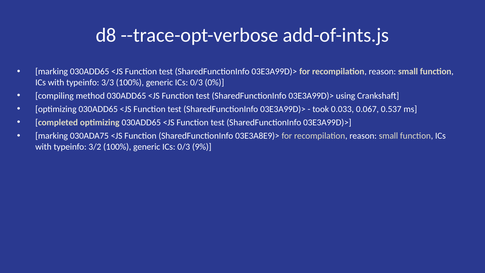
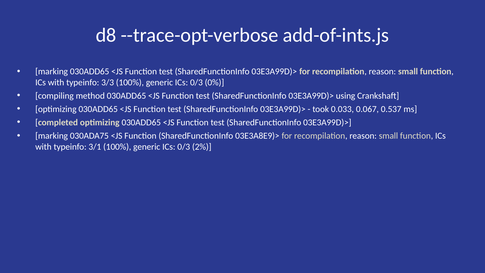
3/2: 3/2 -> 3/1
9%: 9% -> 2%
